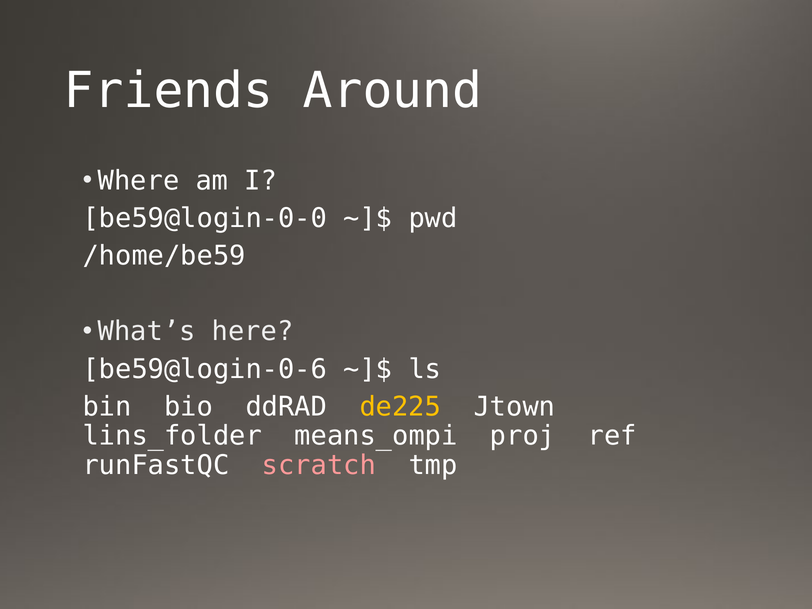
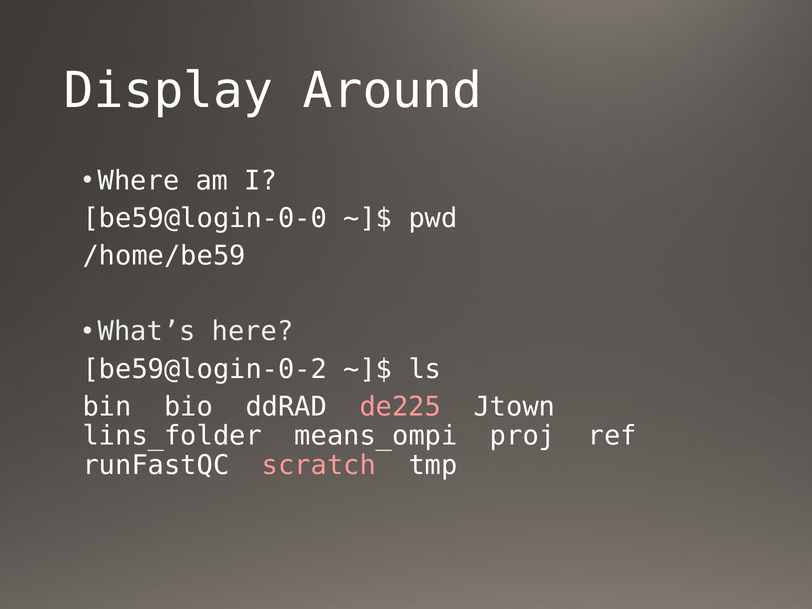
Friends: Friends -> Display
be59@login-0-6: be59@login-0-6 -> be59@login-0-2
de225 colour: yellow -> pink
